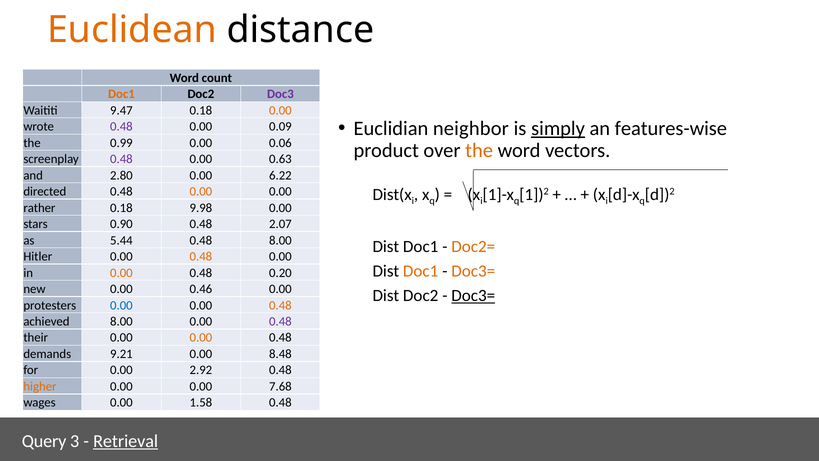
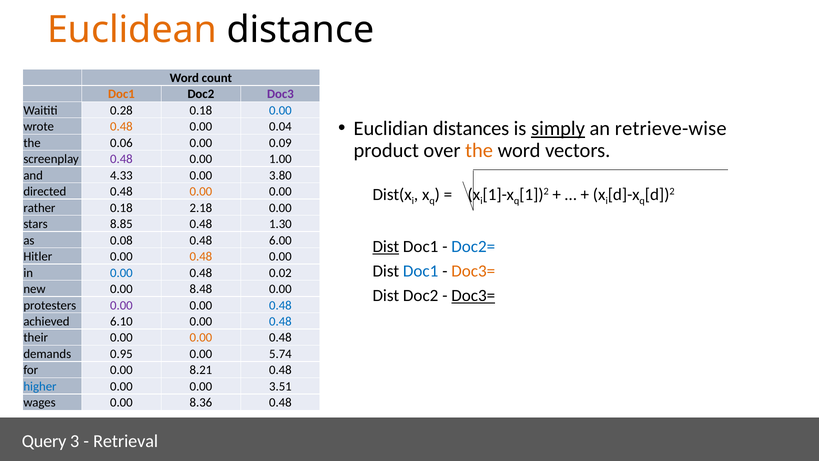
9.47: 9.47 -> 0.28
0.00 at (280, 110) colour: orange -> blue
neighbor: neighbor -> distances
features-wise: features-wise -> retrieve-wise
0.48 at (121, 127) colour: purple -> orange
0.09: 0.09 -> 0.04
0.99: 0.99 -> 0.06
0.06: 0.06 -> 0.09
0.63: 0.63 -> 1.00
2.80: 2.80 -> 4.33
6.22: 6.22 -> 3.80
9.98: 9.98 -> 2.18
0.90: 0.90 -> 8.85
2.07: 2.07 -> 1.30
5.44: 5.44 -> 0.08
0.48 8.00: 8.00 -> 6.00
Dist at (386, 246) underline: none -> present
Doc2= colour: orange -> blue
Doc1 at (421, 271) colour: orange -> blue
0.00 at (121, 273) colour: orange -> blue
0.20: 0.20 -> 0.02
0.46: 0.46 -> 8.48
0.00 at (121, 305) colour: blue -> purple
0.48 at (280, 305) colour: orange -> blue
achieved 8.00: 8.00 -> 6.10
0.48 at (280, 321) colour: purple -> blue
9.21: 9.21 -> 0.95
8.48: 8.48 -> 5.74
2.92: 2.92 -> 8.21
higher colour: orange -> blue
7.68: 7.68 -> 3.51
1.58: 1.58 -> 8.36
Retrieval underline: present -> none
